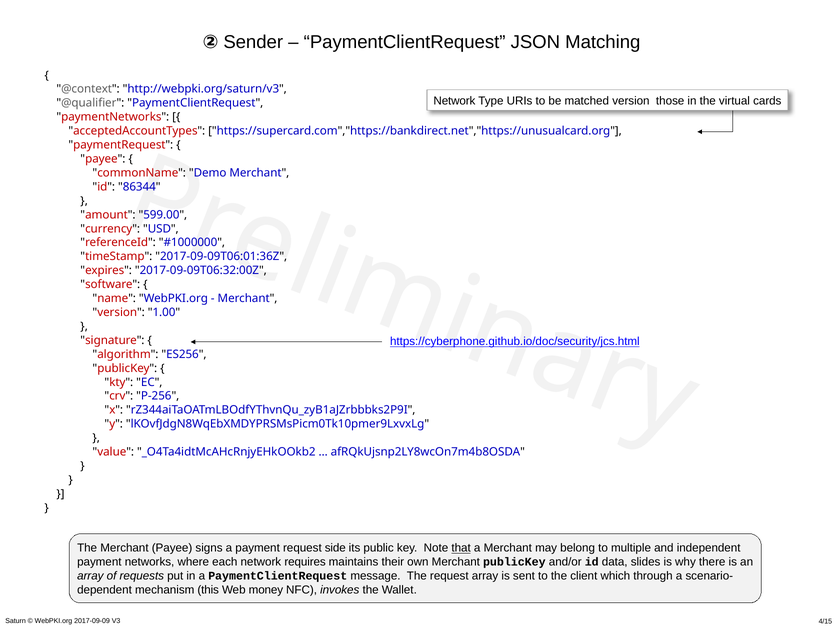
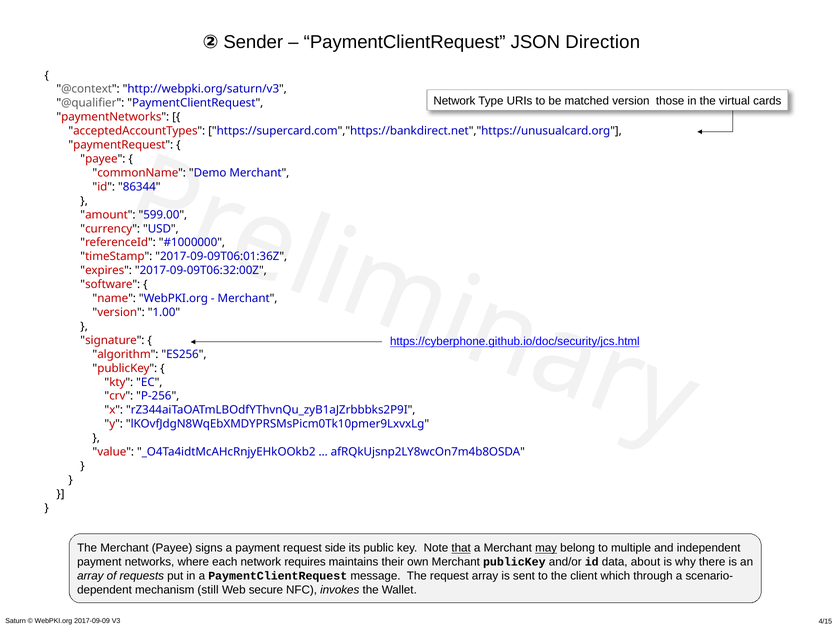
Matching: Matching -> Direction
may underline: none -> present
slides: slides -> about
this: this -> still
money: money -> secure
